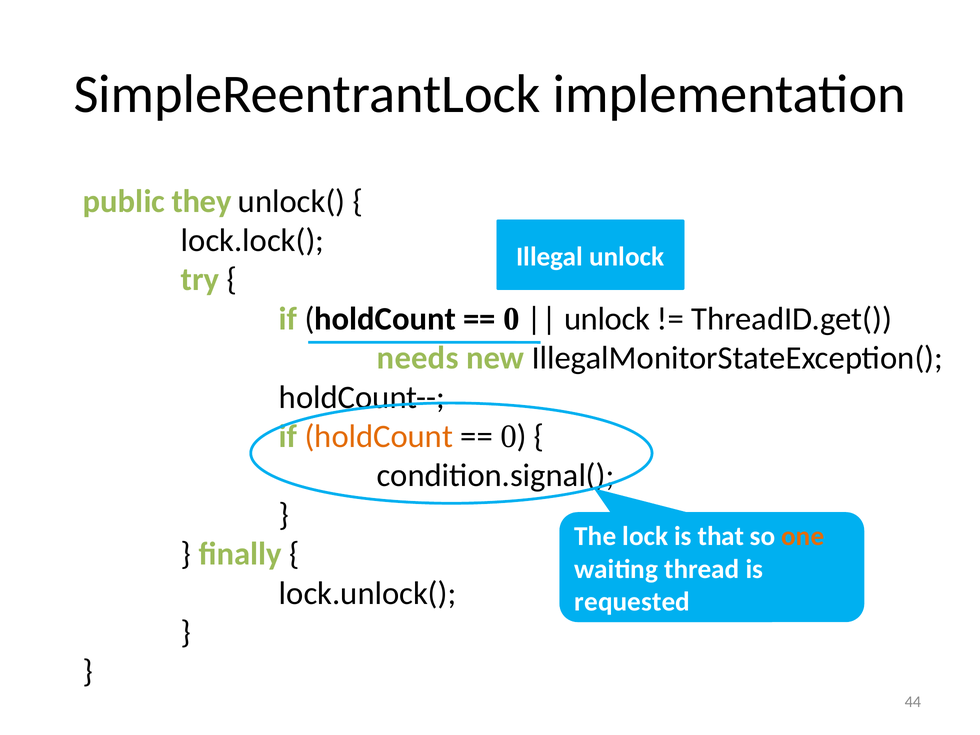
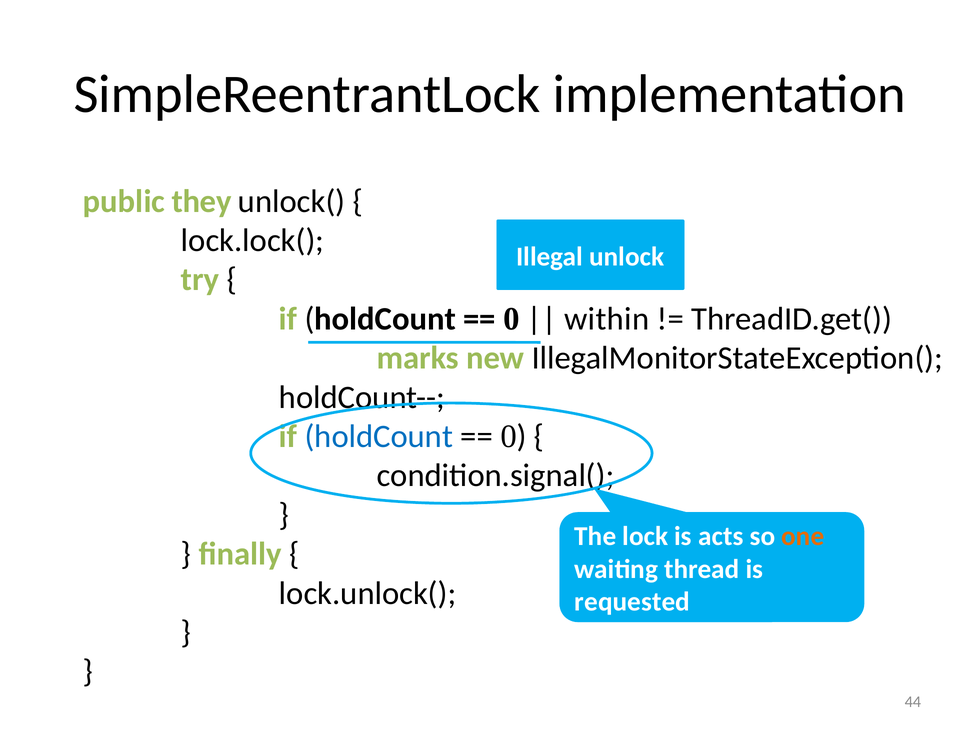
unlock at (607, 319): unlock -> within
needs: needs -> marks
holdCount at (379, 436) colour: orange -> blue
that: that -> acts
